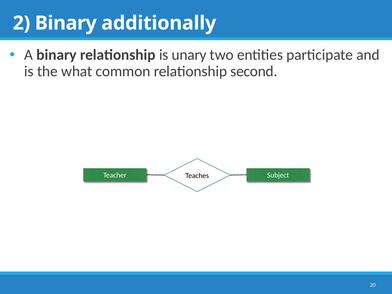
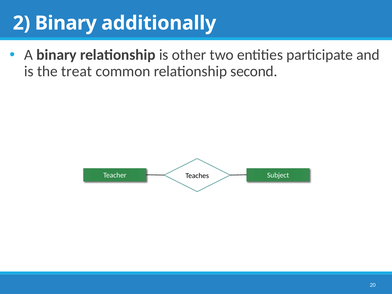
unary: unary -> other
what: what -> treat
